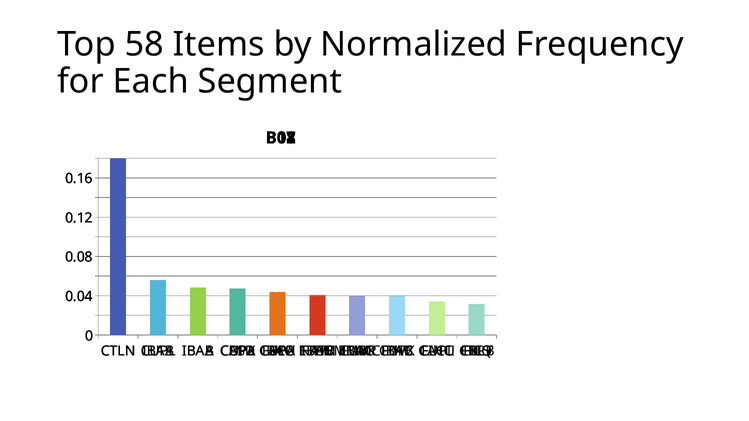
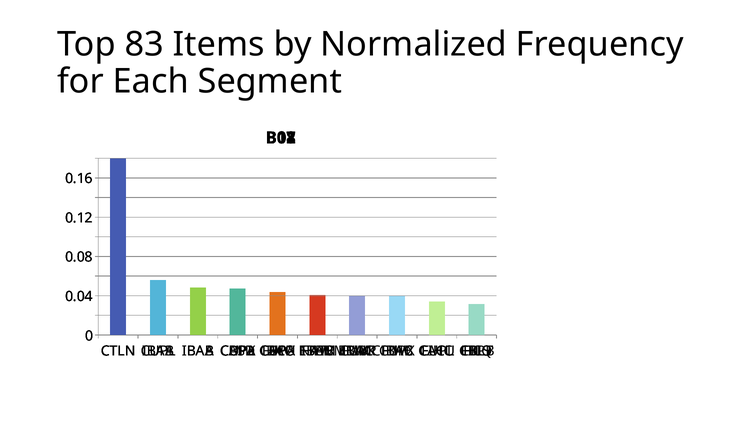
58: 58 -> 83
